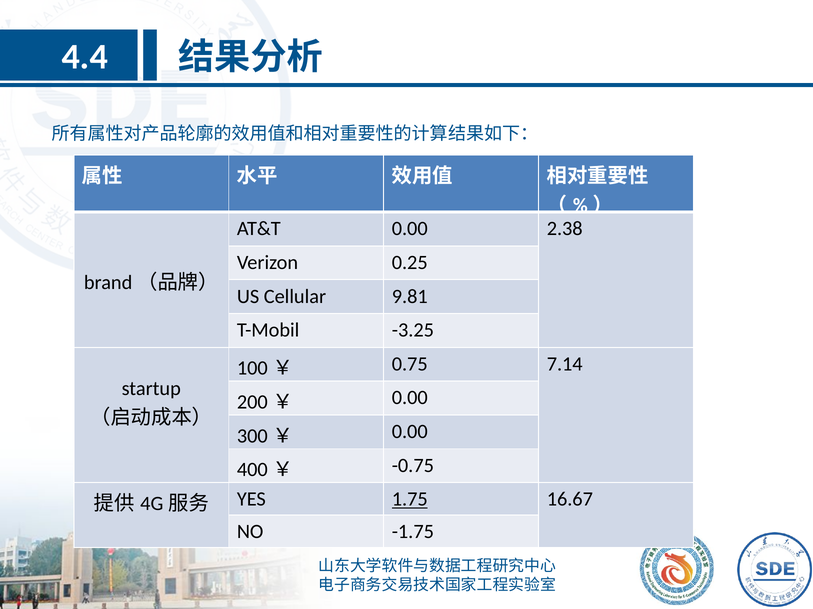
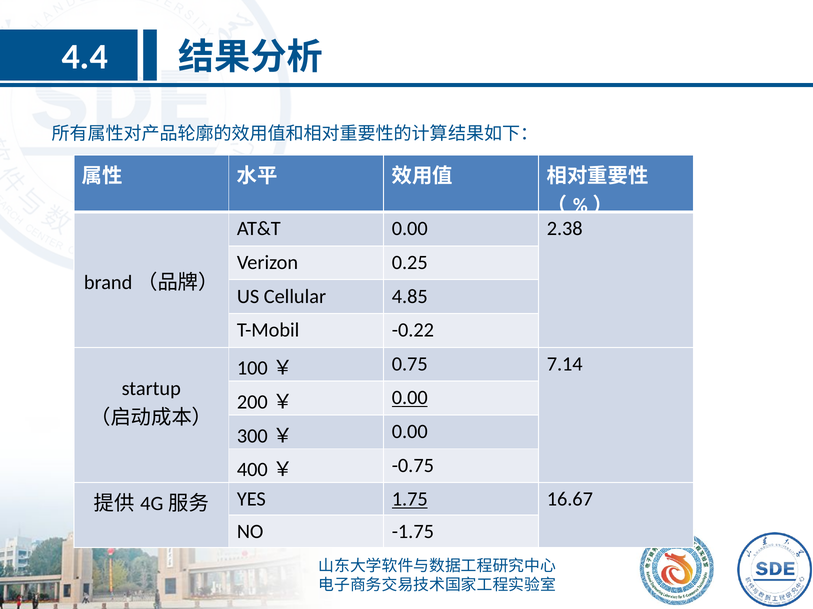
9.81: 9.81 -> 4.85
-3.25: -3.25 -> -0.22
0.00 at (410, 398) underline: none -> present
